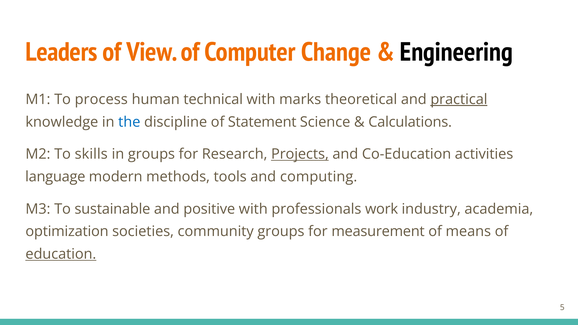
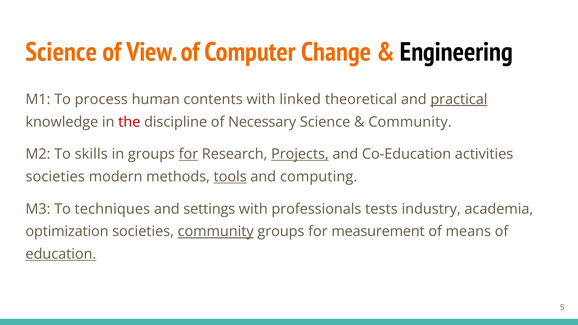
Leaders at (61, 52): Leaders -> Science
technical: technical -> contents
marks: marks -> linked
the colour: blue -> red
Statement: Statement -> Necessary
Calculations at (410, 122): Calculations -> Community
for at (188, 154) underline: none -> present
language at (55, 177): language -> societies
tools underline: none -> present
sustainable: sustainable -> techniques
positive: positive -> settings
work: work -> tests
community at (216, 232) underline: none -> present
